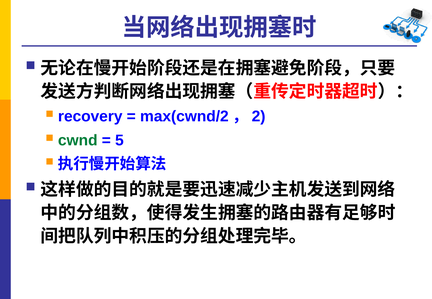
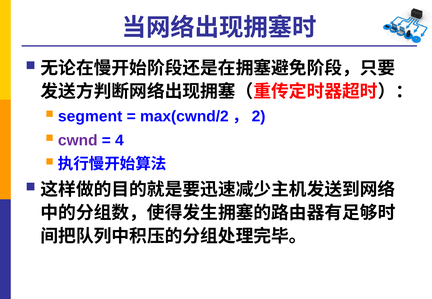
recovery: recovery -> segment
cwnd colour: green -> purple
5: 5 -> 4
